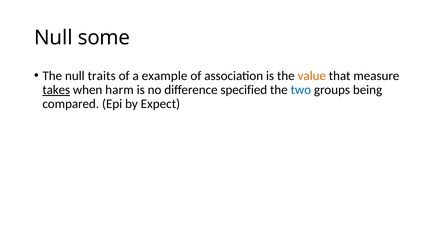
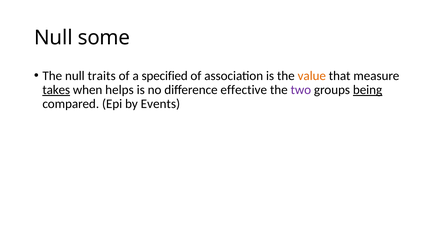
example: example -> specified
harm: harm -> helps
specified: specified -> effective
two colour: blue -> purple
being underline: none -> present
Expect: Expect -> Events
